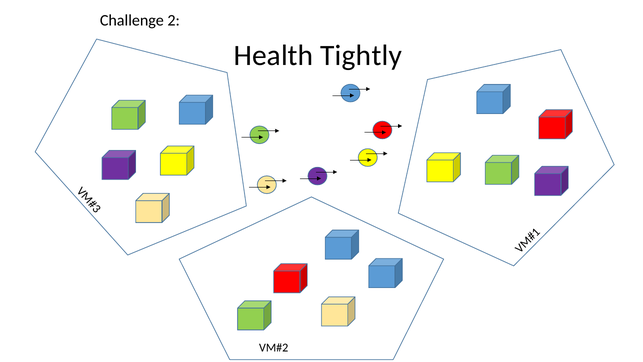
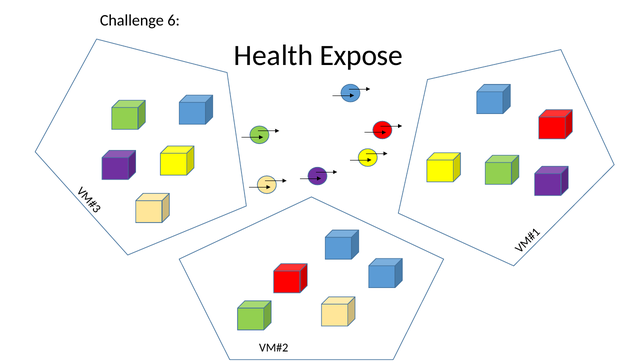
2: 2 -> 6
Tightly: Tightly -> Expose
